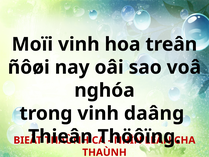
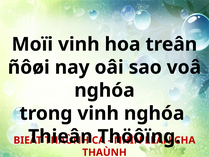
vinh daâng: daâng -> nghóa
